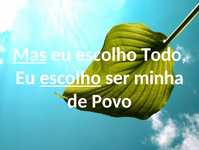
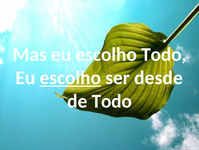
Mas underline: present -> none
minha: minha -> desde
de Povo: Povo -> Todo
